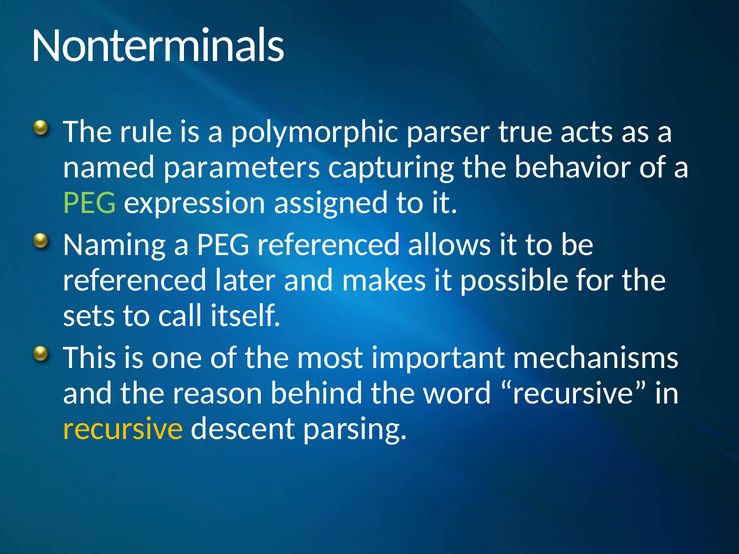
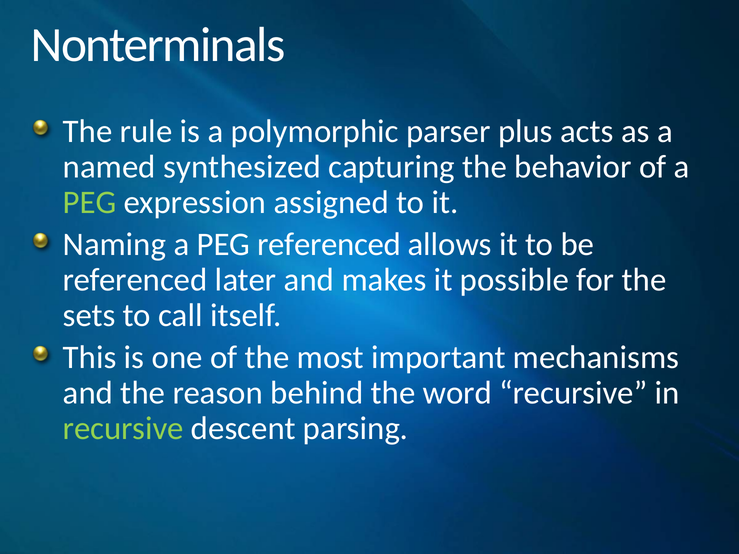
true: true -> plus
parameters: parameters -> synthesized
recursive at (123, 429) colour: yellow -> light green
